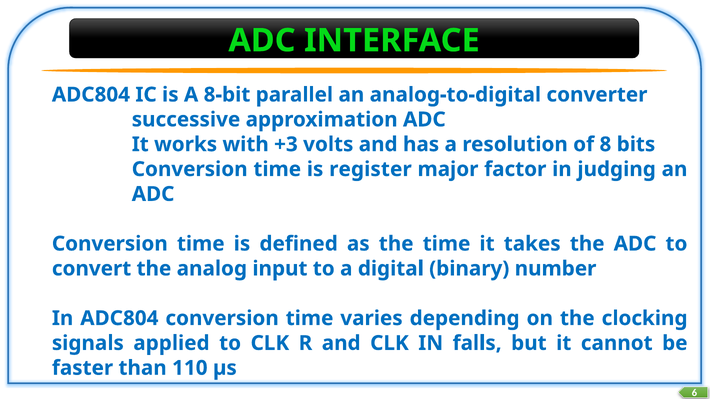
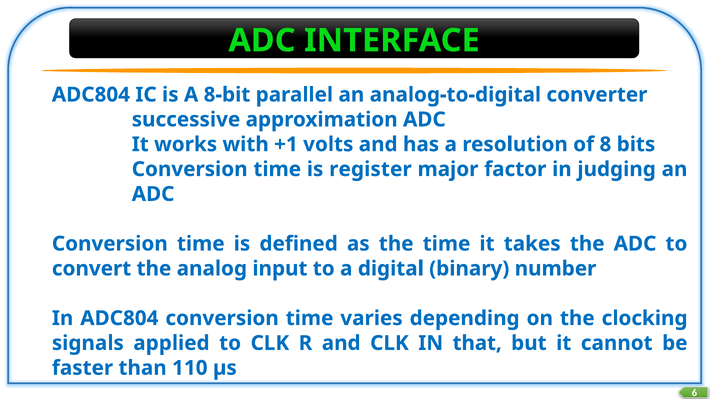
+3: +3 -> +1
falls: falls -> that
